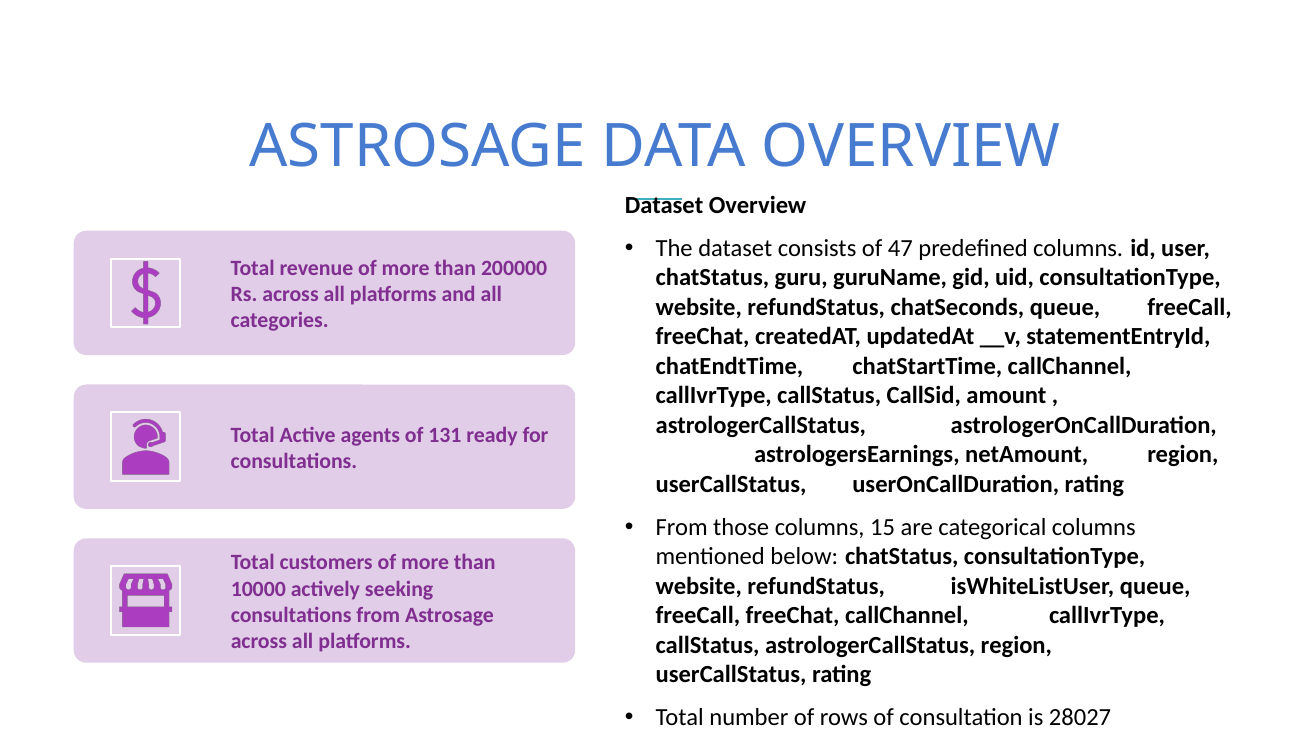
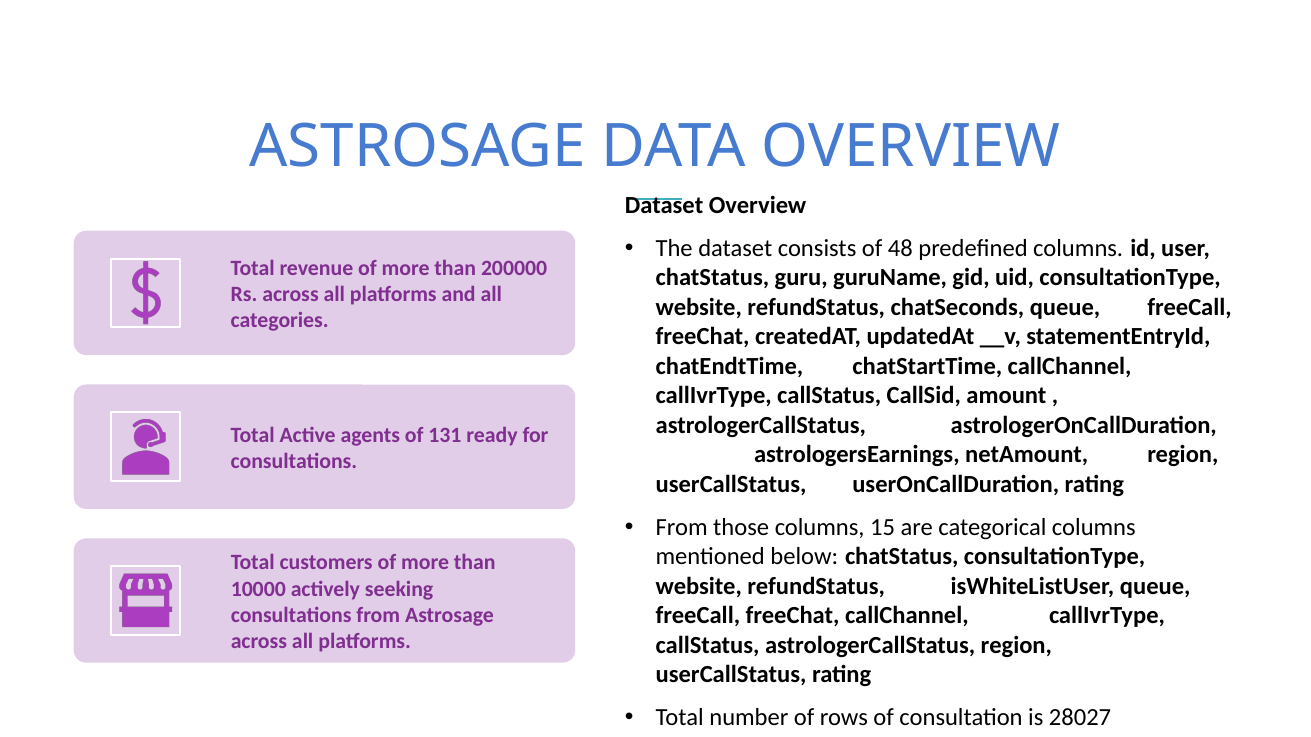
47: 47 -> 48
